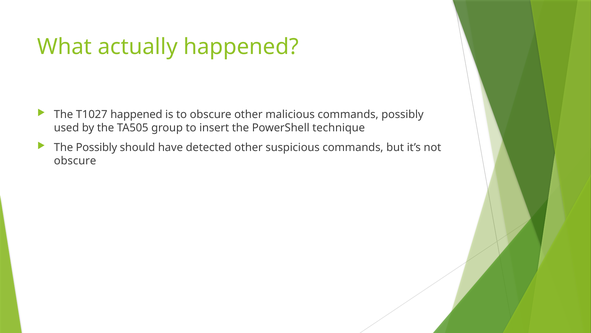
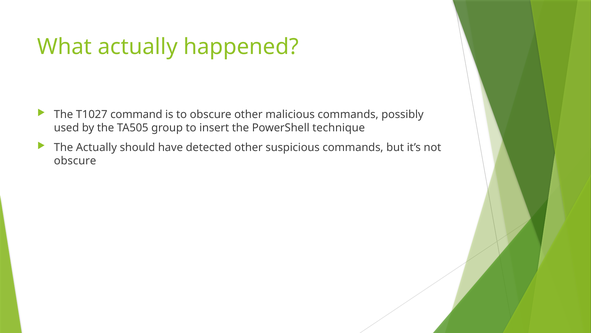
T1027 happened: happened -> command
The Possibly: Possibly -> Actually
